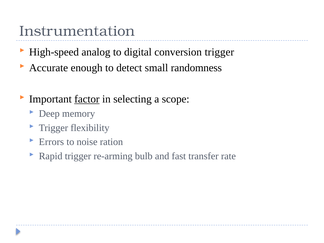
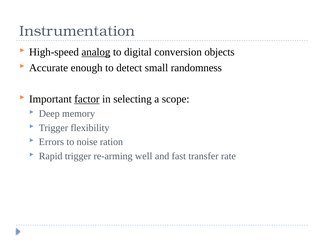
analog underline: none -> present
conversion trigger: trigger -> objects
bulb: bulb -> well
